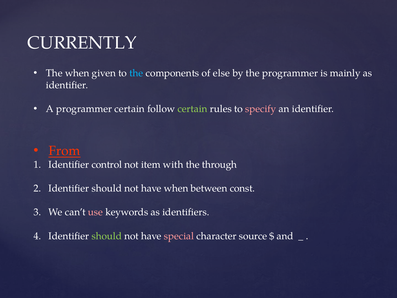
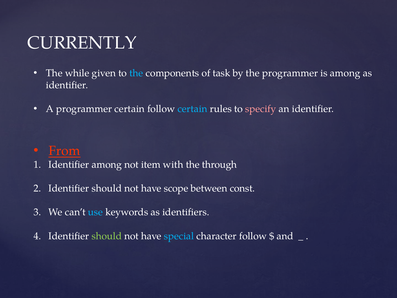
The when: when -> while
else: else -> task
is mainly: mainly -> among
certain at (193, 109) colour: light green -> light blue
Identifier control: control -> among
have when: when -> scope
use colour: pink -> light blue
special colour: pink -> light blue
character source: source -> follow
